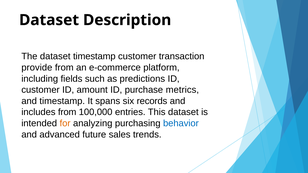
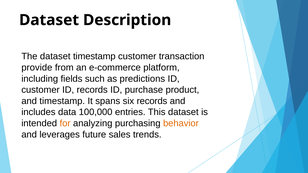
ID amount: amount -> records
metrics: metrics -> product
includes from: from -> data
behavior colour: blue -> orange
advanced: advanced -> leverages
